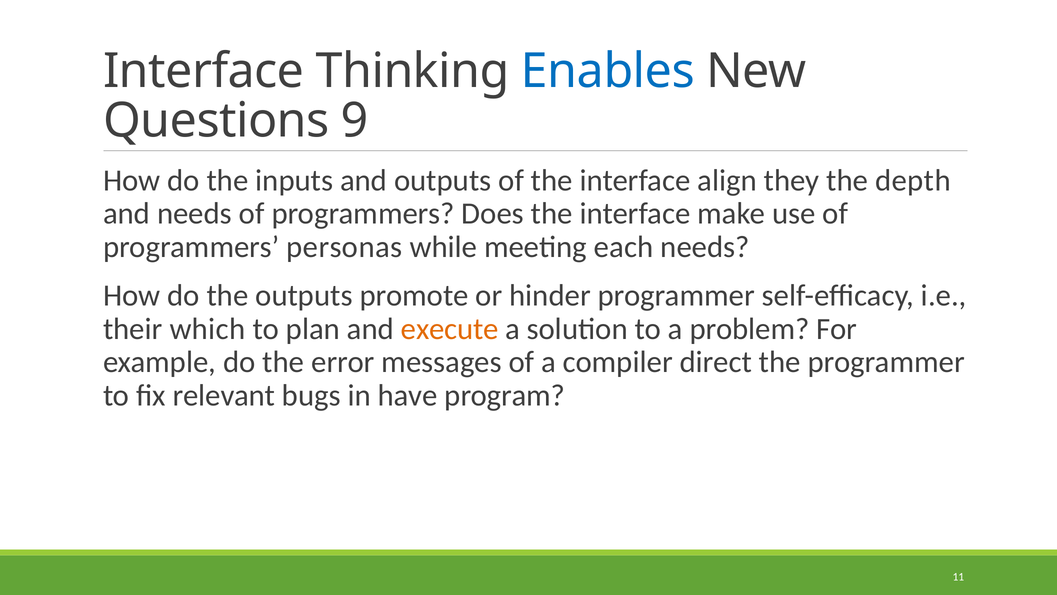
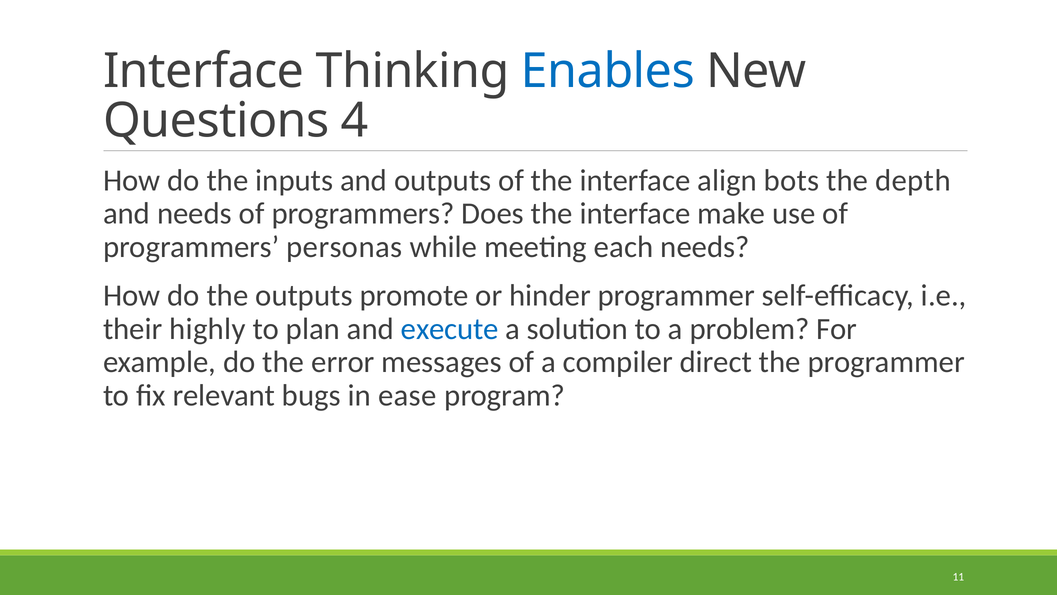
9: 9 -> 4
they: they -> bots
which: which -> highly
execute colour: orange -> blue
have: have -> ease
